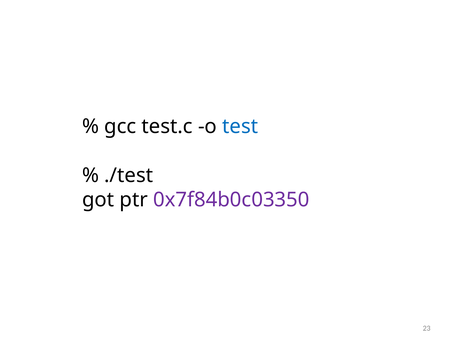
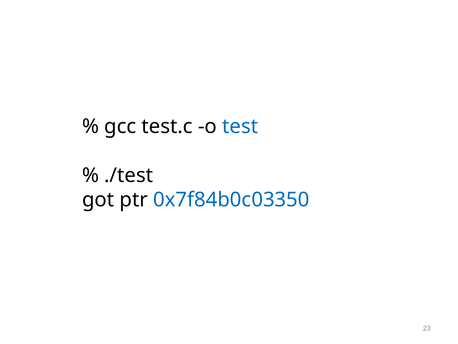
0x7f84b0c03350 colour: purple -> blue
